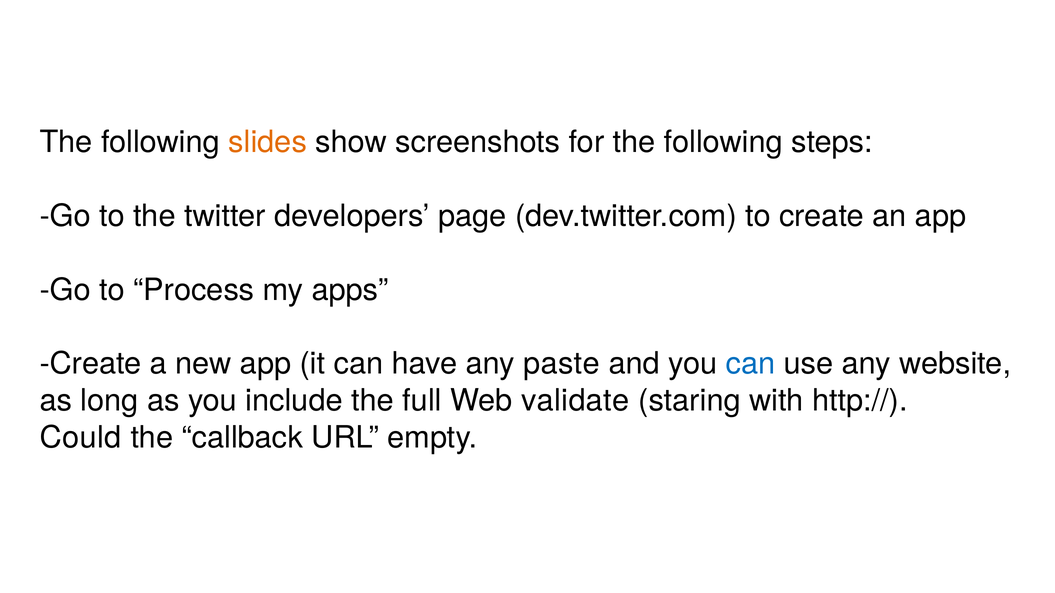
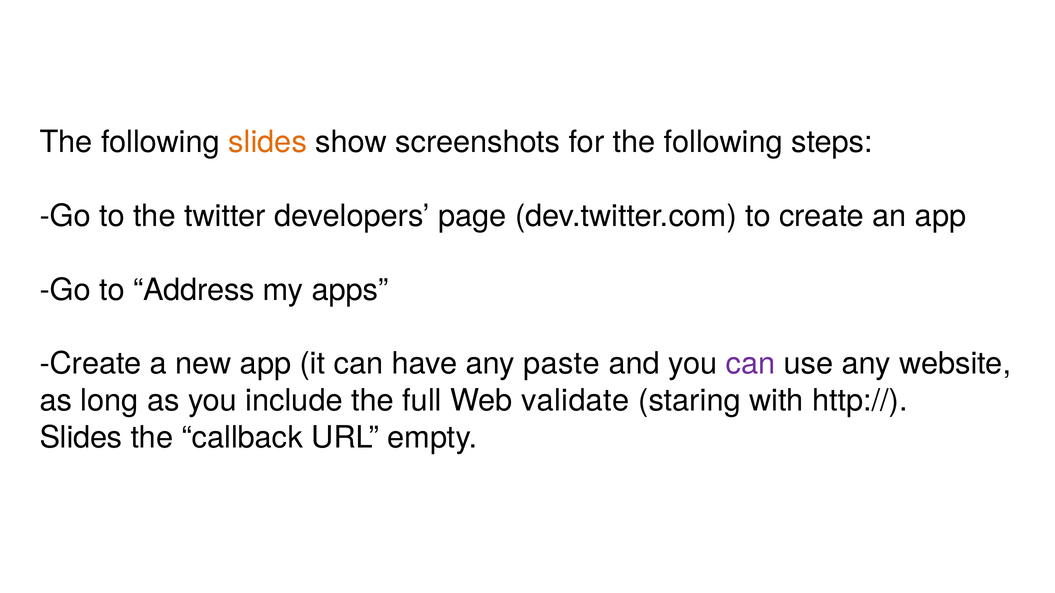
Process: Process -> Address
can at (751, 364) colour: blue -> purple
Could at (81, 438): Could -> Slides
